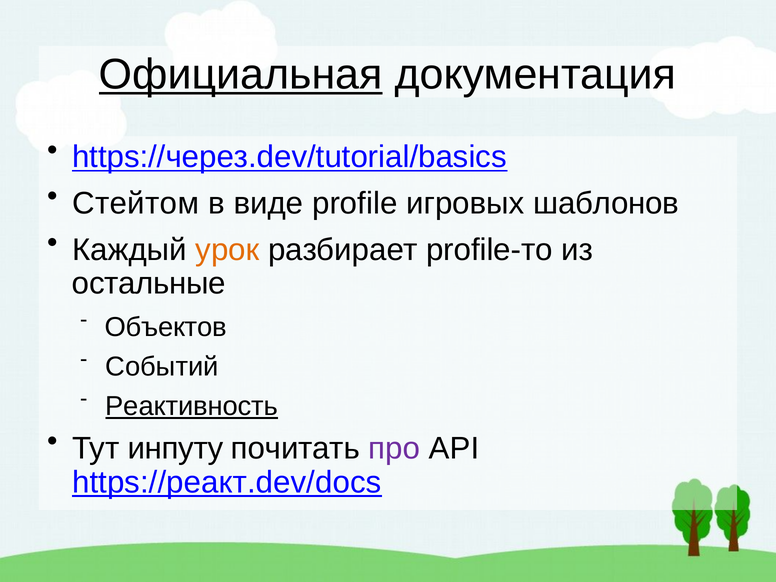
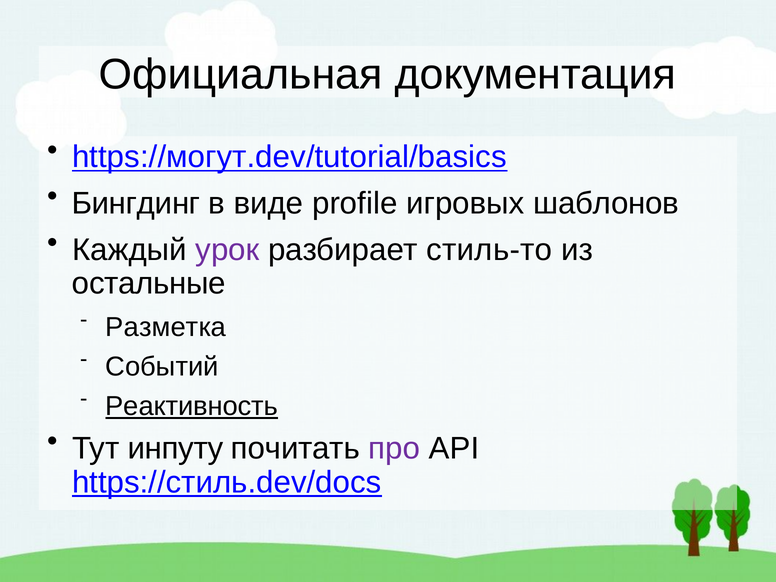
Официальная underline: present -> none
https://через.dev/tutorial/basics: https://через.dev/tutorial/basics -> https://могут.dev/tutorial/basics
Стейтом: Стейтом -> Бингдинг
урок colour: orange -> purple
profile-то: profile-то -> стиль-то
Объектов: Объектов -> Разметка
https://реакт.dev/docs: https://реакт.dev/docs -> https://стиль.dev/docs
